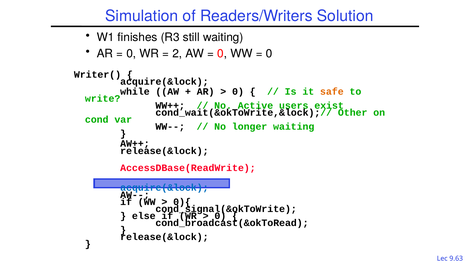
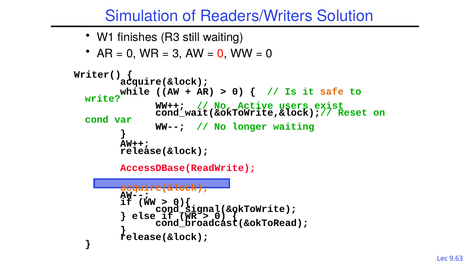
2: 2 -> 3
Other: Other -> Reset
acquire(&lock at (164, 188) colour: blue -> orange
